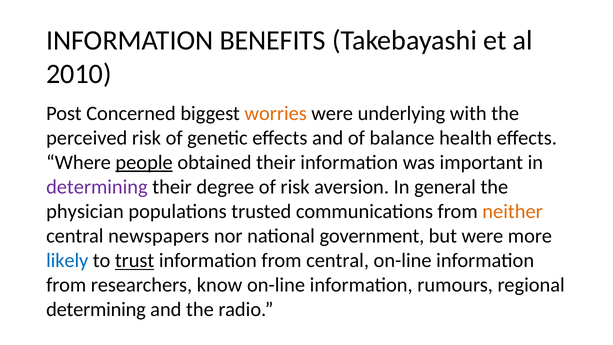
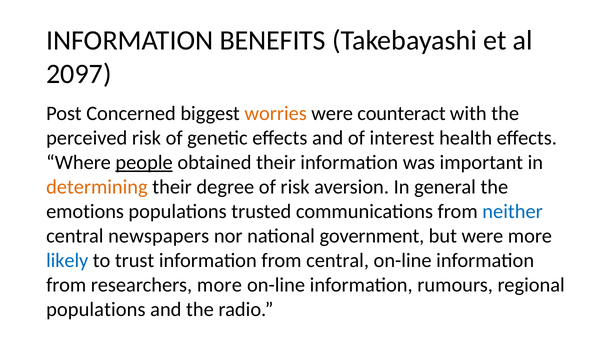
2010: 2010 -> 2097
underlying: underlying -> counteract
balance: balance -> interest
determining at (97, 187) colour: purple -> orange
physician: physician -> emotions
neither colour: orange -> blue
trust underline: present -> none
researchers know: know -> more
determining at (96, 309): determining -> populations
